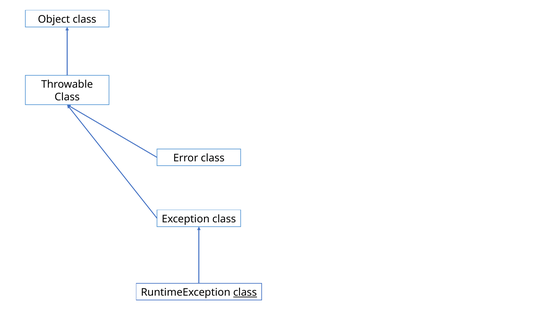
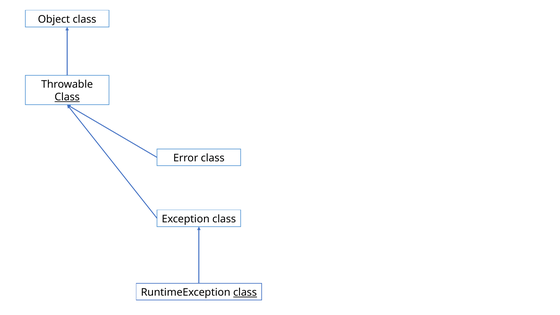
Class at (67, 97) underline: none -> present
